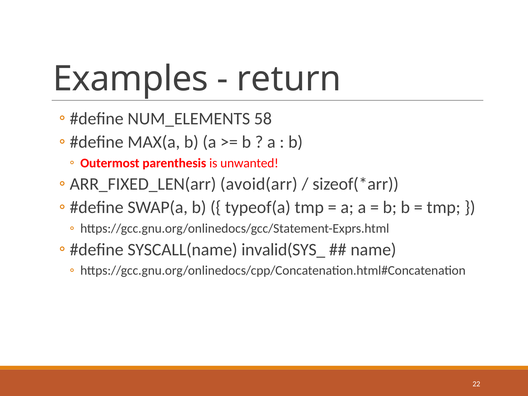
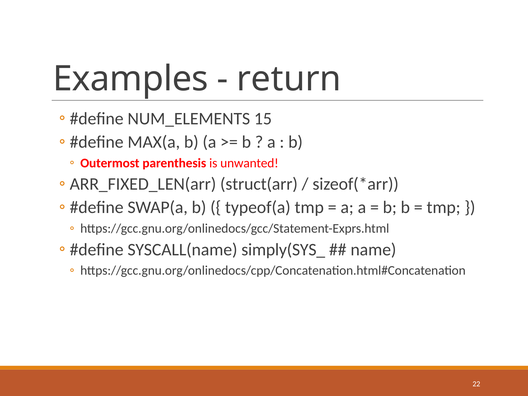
58: 58 -> 15
avoid(arr: avoid(arr -> struct(arr
invalid(SYS_: invalid(SYS_ -> simply(SYS_
